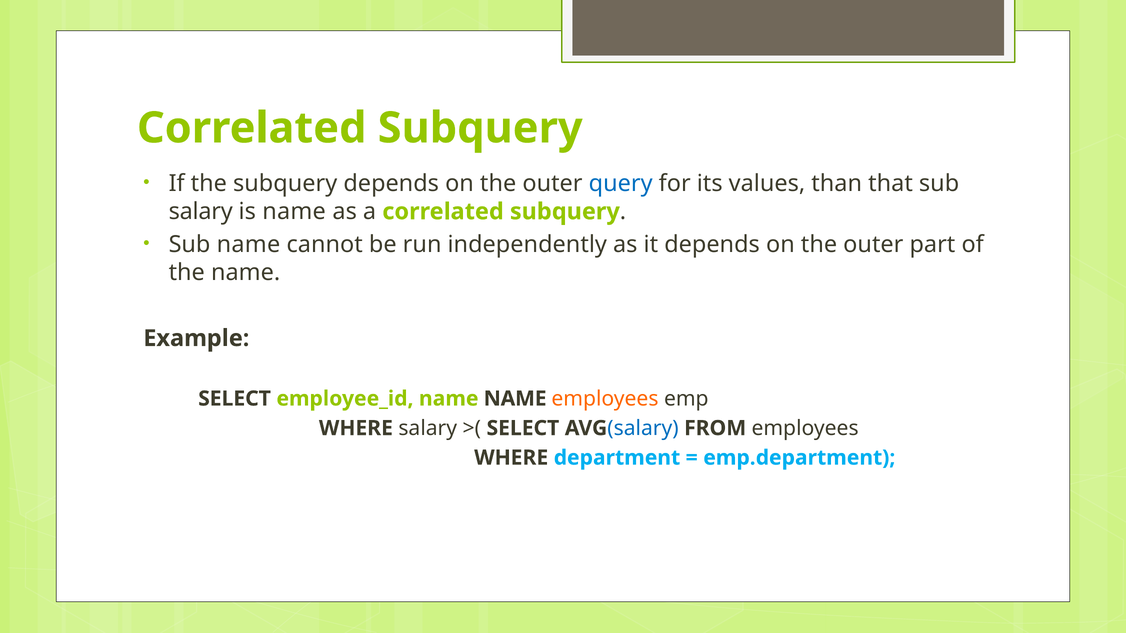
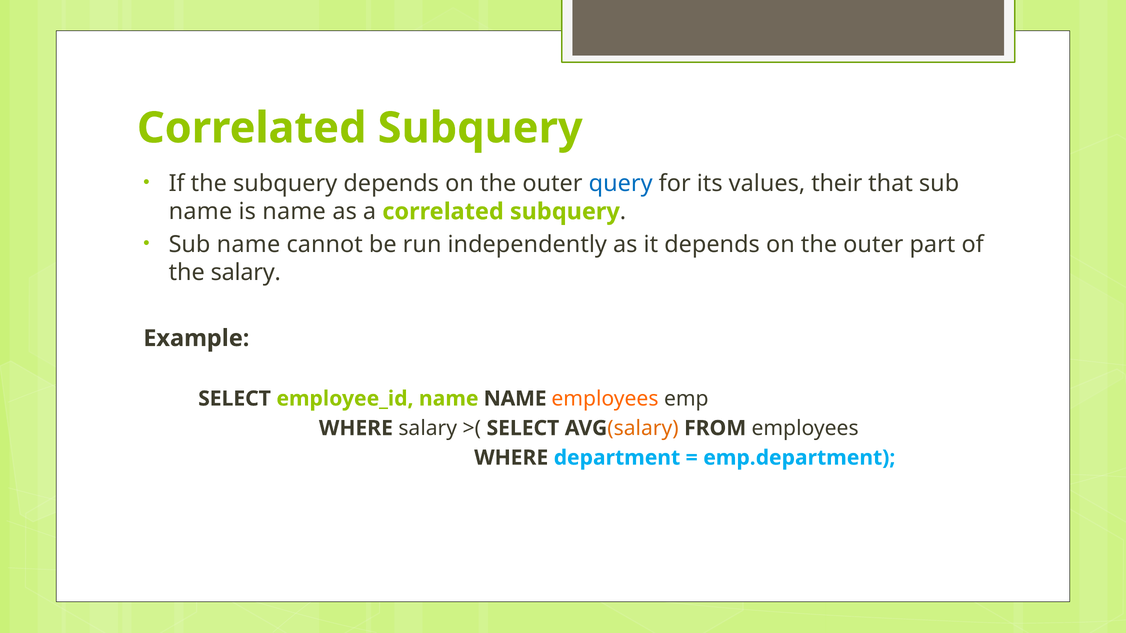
than: than -> their
salary at (201, 212): salary -> name
the name: name -> salary
salary at (643, 428) colour: blue -> orange
